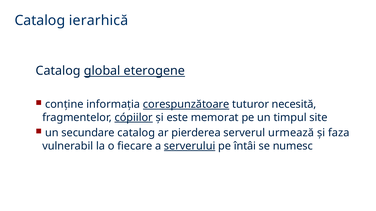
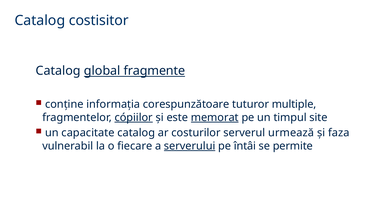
ierarhică: ierarhică -> costisitor
eterogene: eterogene -> fragmente
corespunzătoare underline: present -> none
necesită: necesită -> multiple
memorat underline: none -> present
secundare: secundare -> capacitate
pierderea: pierderea -> costurilor
numesc: numesc -> permite
